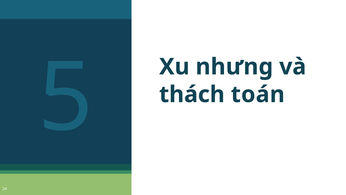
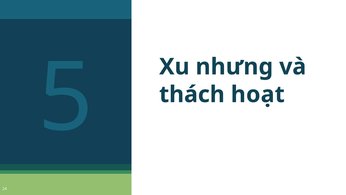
toán: toán -> hoạt
